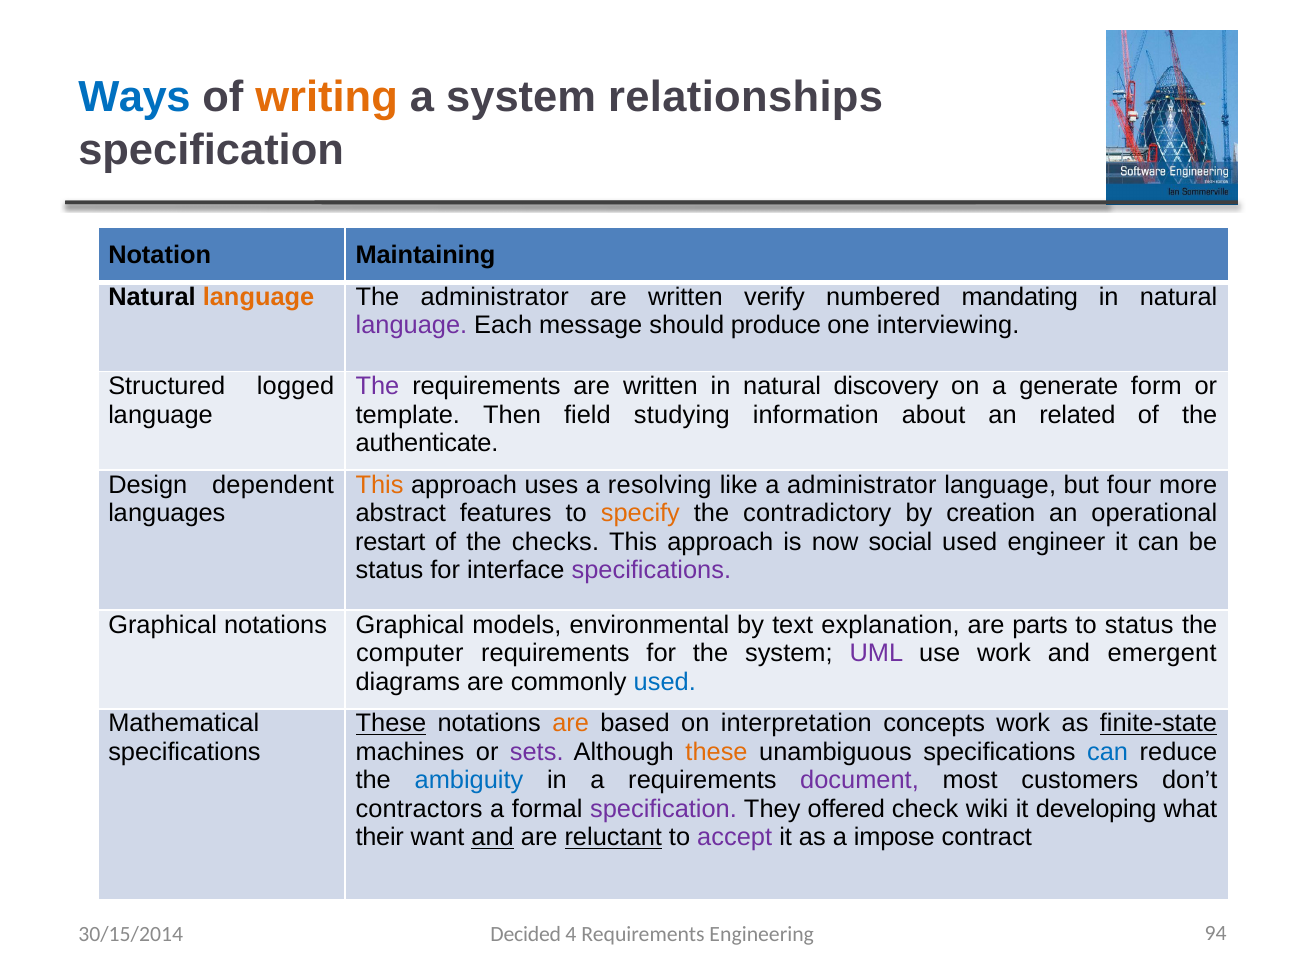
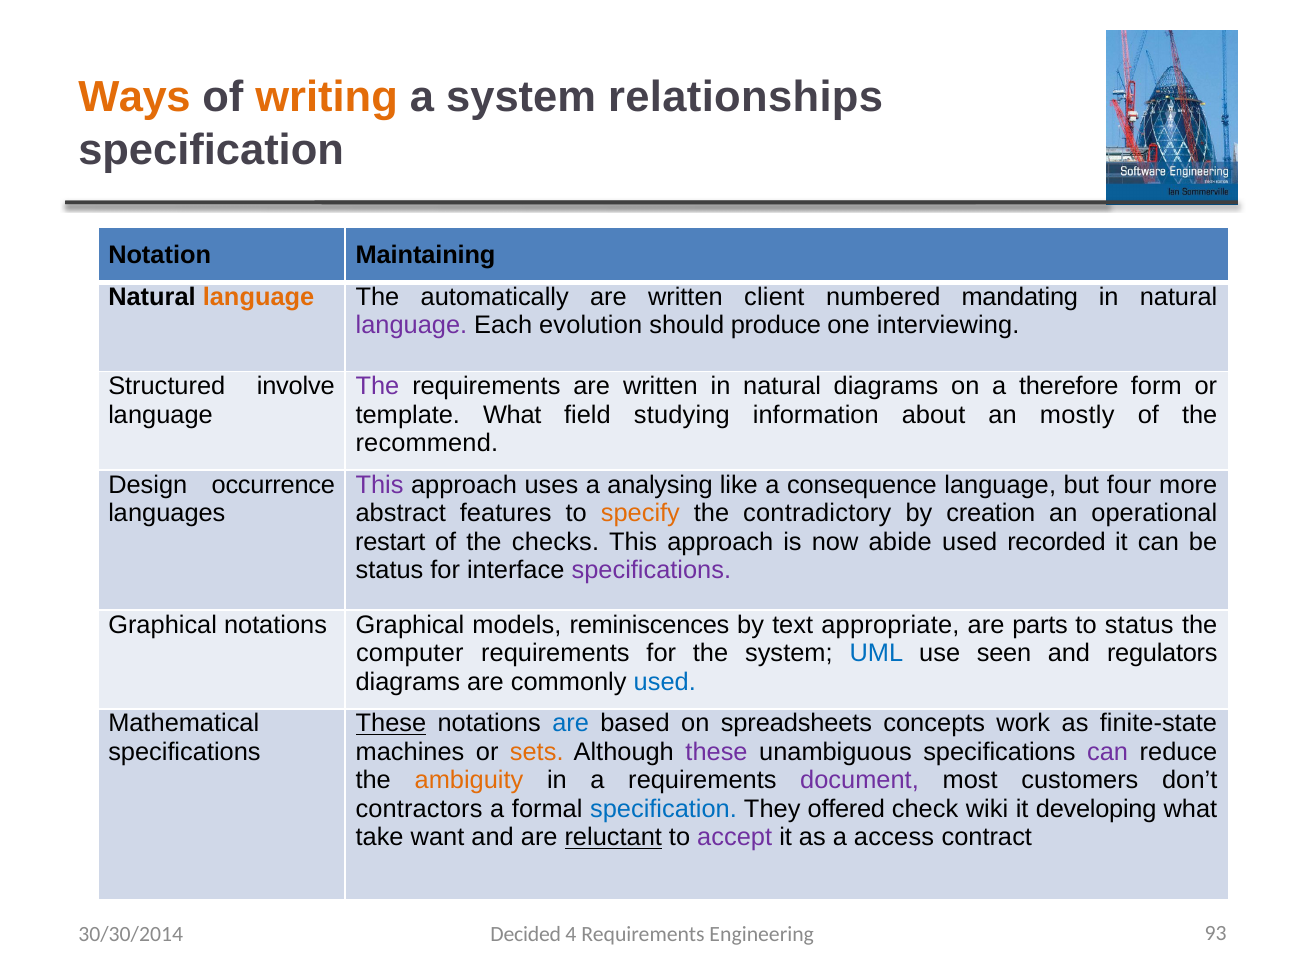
Ways colour: blue -> orange
The administrator: administrator -> automatically
verify: verify -> client
message: message -> evolution
logged: logged -> involve
natural discovery: discovery -> diagrams
generate: generate -> therefore
template Then: Then -> What
related: related -> mostly
authenticate: authenticate -> recommend
dependent: dependent -> occurrence
This at (380, 485) colour: orange -> purple
resolving: resolving -> analysing
a administrator: administrator -> consequence
social: social -> abide
engineer: engineer -> recorded
environmental: environmental -> reminiscences
explanation: explanation -> appropriate
UML colour: purple -> blue
use work: work -> seen
emergent: emergent -> regulators
are at (571, 724) colour: orange -> blue
interpretation: interpretation -> spreadsheets
finite-state underline: present -> none
sets colour: purple -> orange
these at (717, 753) colour: orange -> purple
can at (1108, 753) colour: blue -> purple
ambiguity colour: blue -> orange
specification at (664, 810) colour: purple -> blue
their: their -> take
and at (493, 838) underline: present -> none
impose: impose -> access
30/15/2014: 30/15/2014 -> 30/30/2014
94: 94 -> 93
